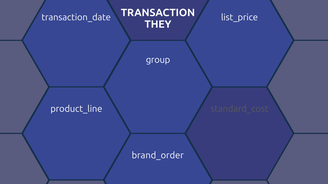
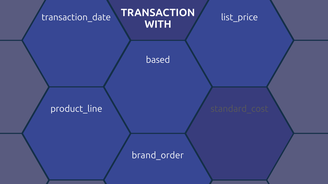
THEY: THEY -> WITH
group: group -> based
